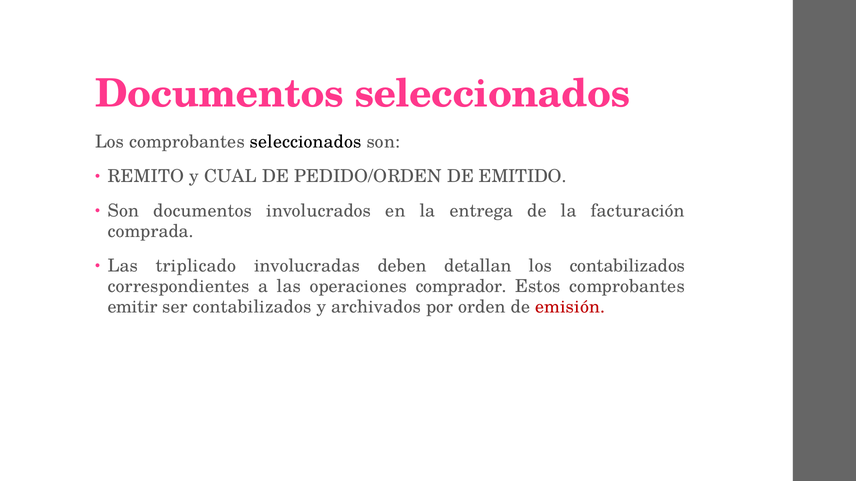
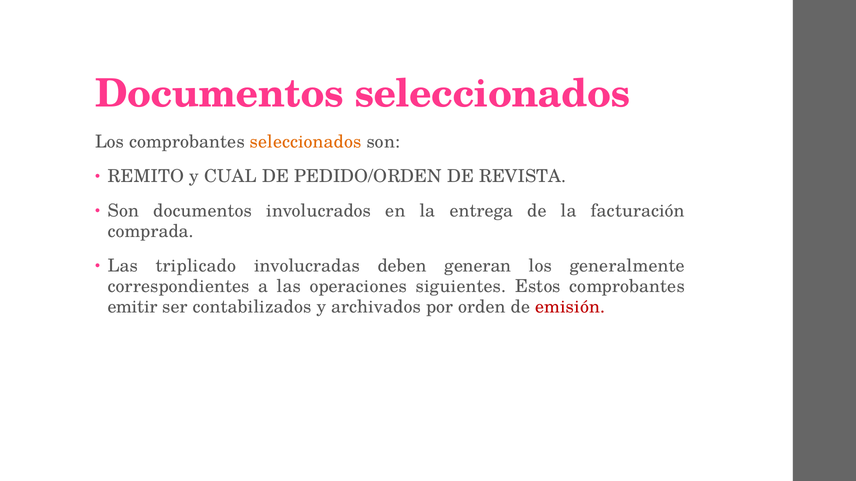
seleccionados at (306, 142) colour: black -> orange
EMITIDO: EMITIDO -> REVISTA
detallan: detallan -> generan
los contabilizados: contabilizados -> generalmente
comprador: comprador -> siguientes
